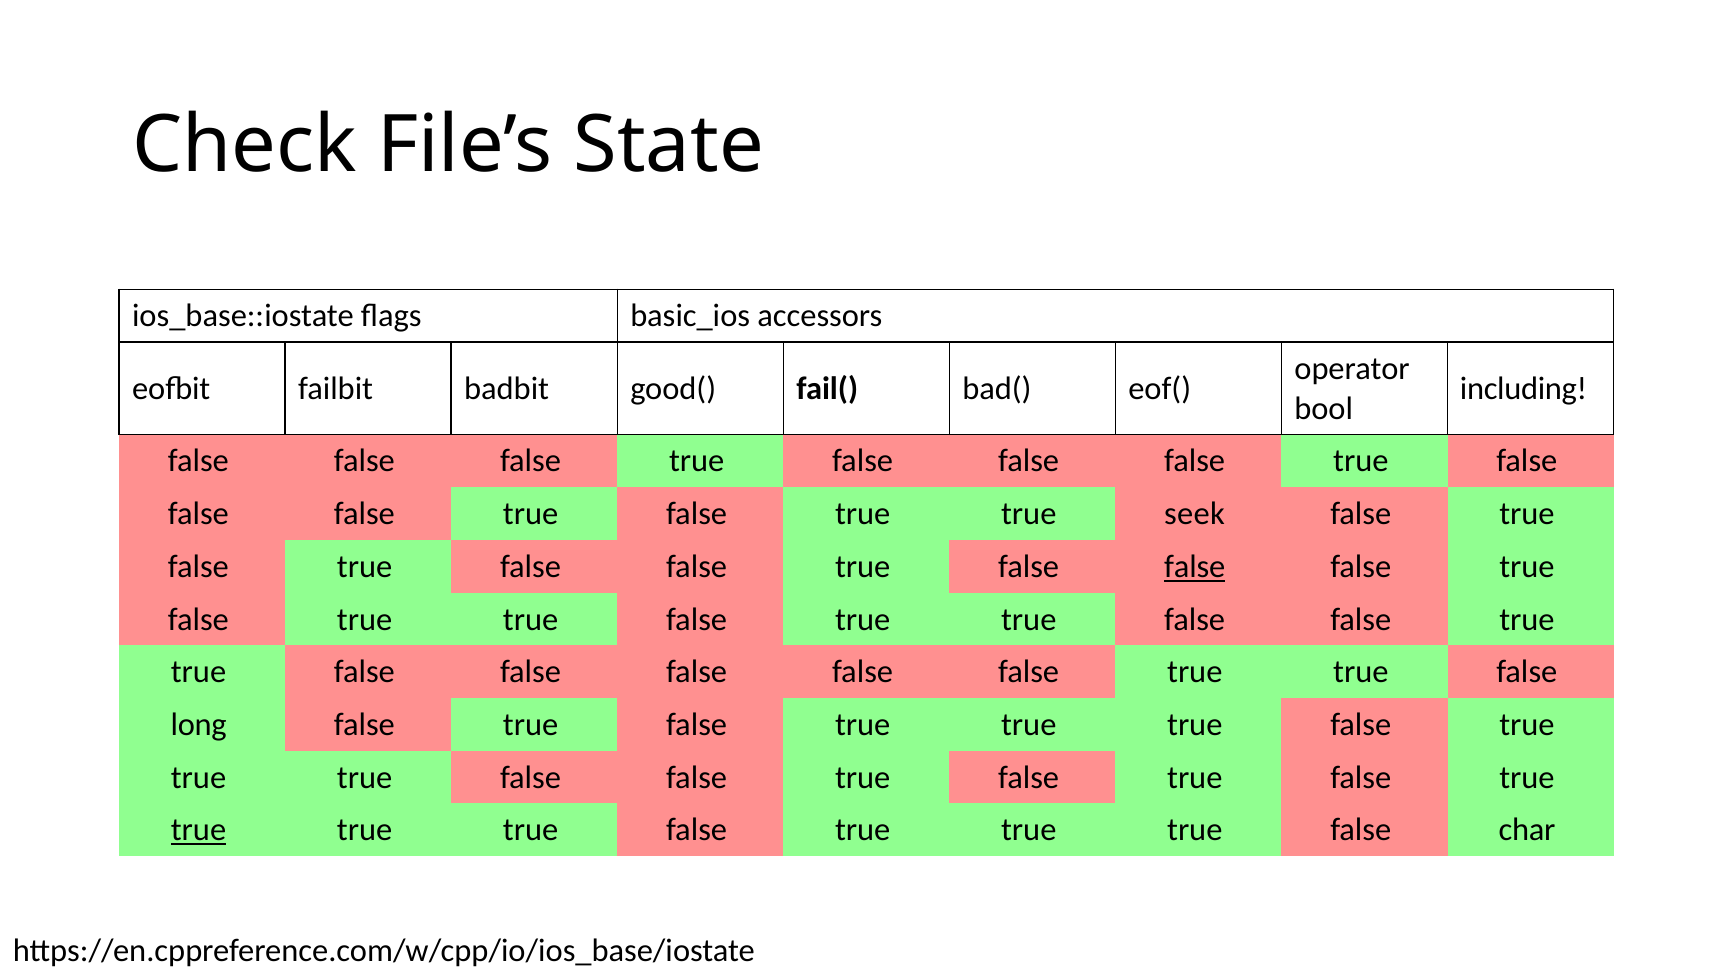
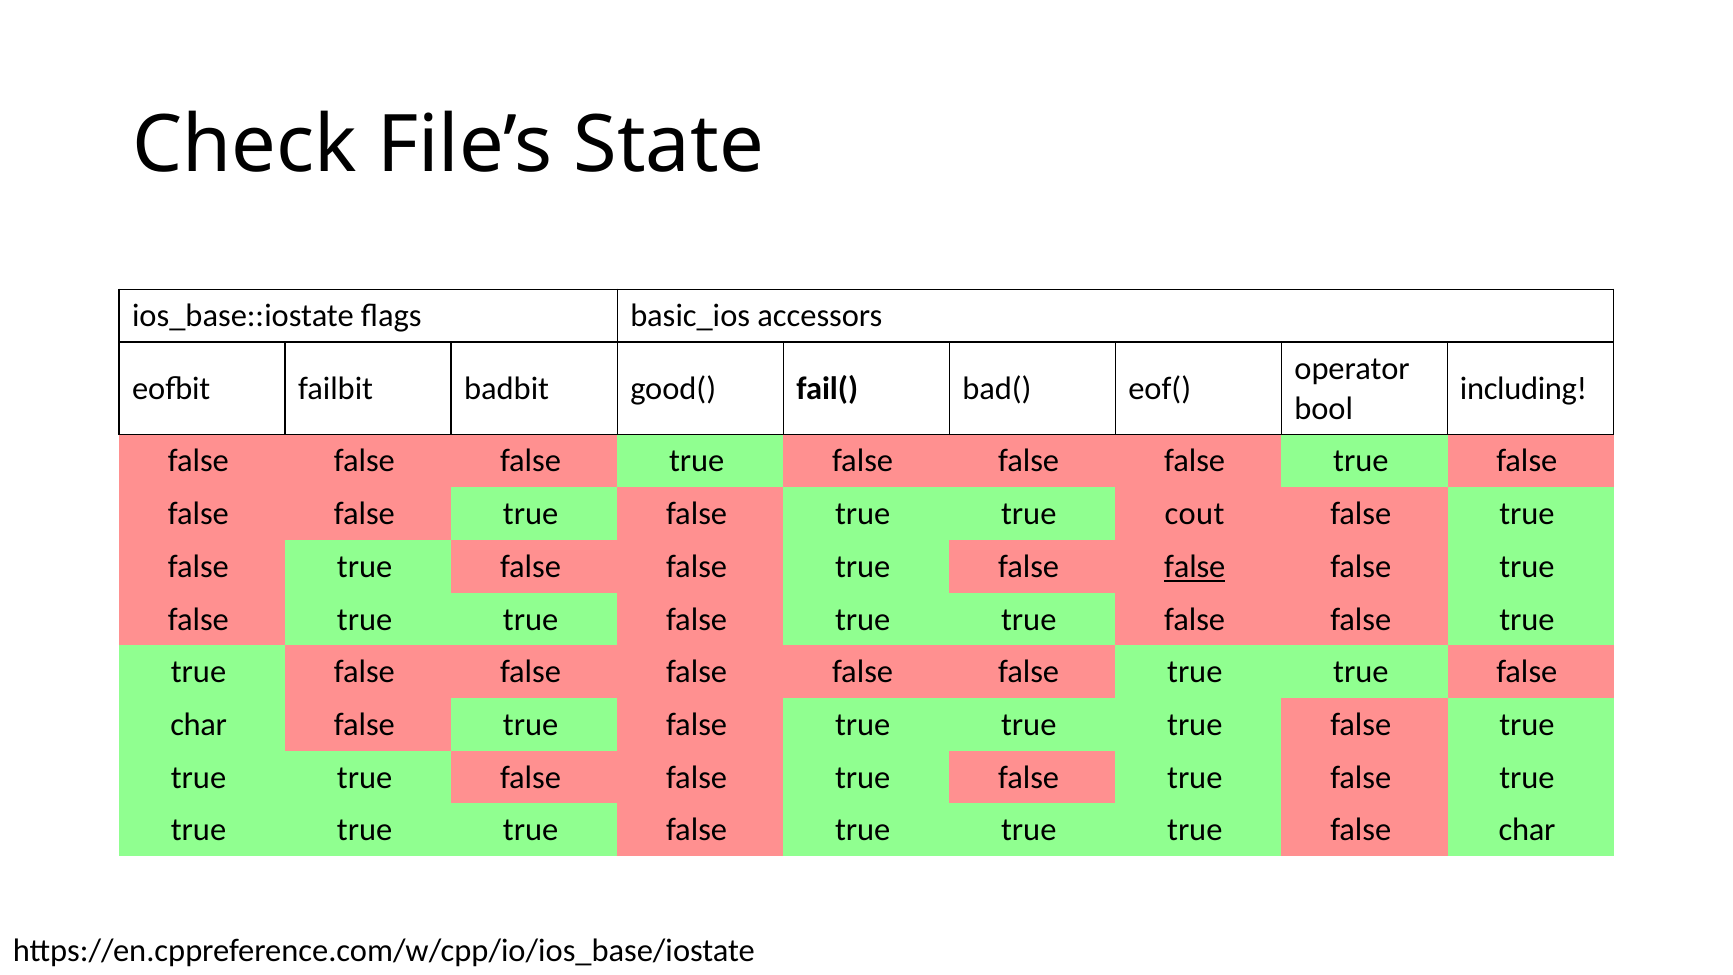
seek: seek -> cout
long at (199, 725): long -> char
true at (199, 830) underline: present -> none
